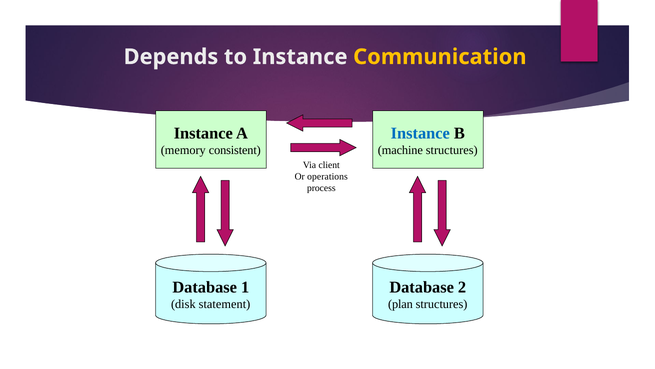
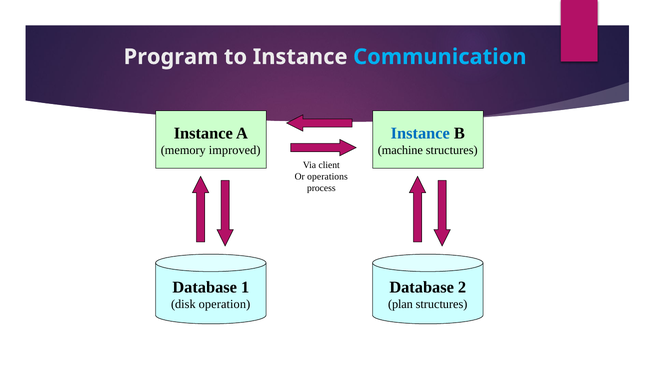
Depends: Depends -> Program
Communication colour: yellow -> light blue
consistent: consistent -> improved
statement: statement -> operation
